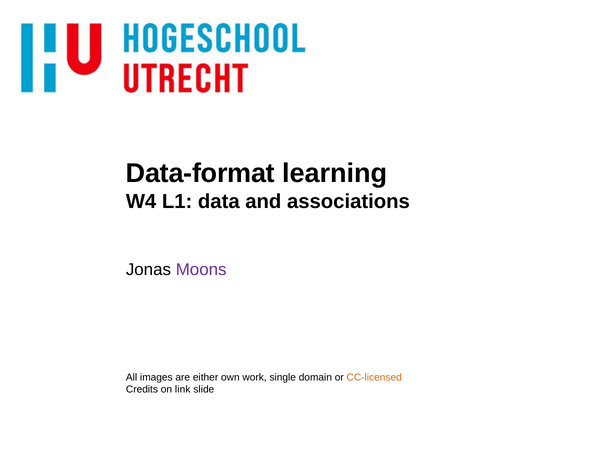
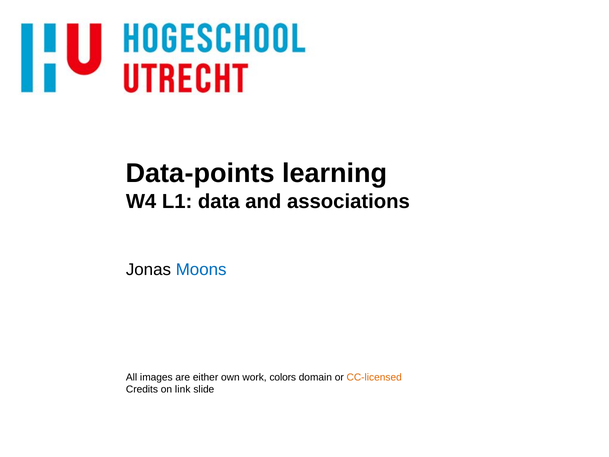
Data-format: Data-format -> Data-points
Moons colour: purple -> blue
single: single -> colors
